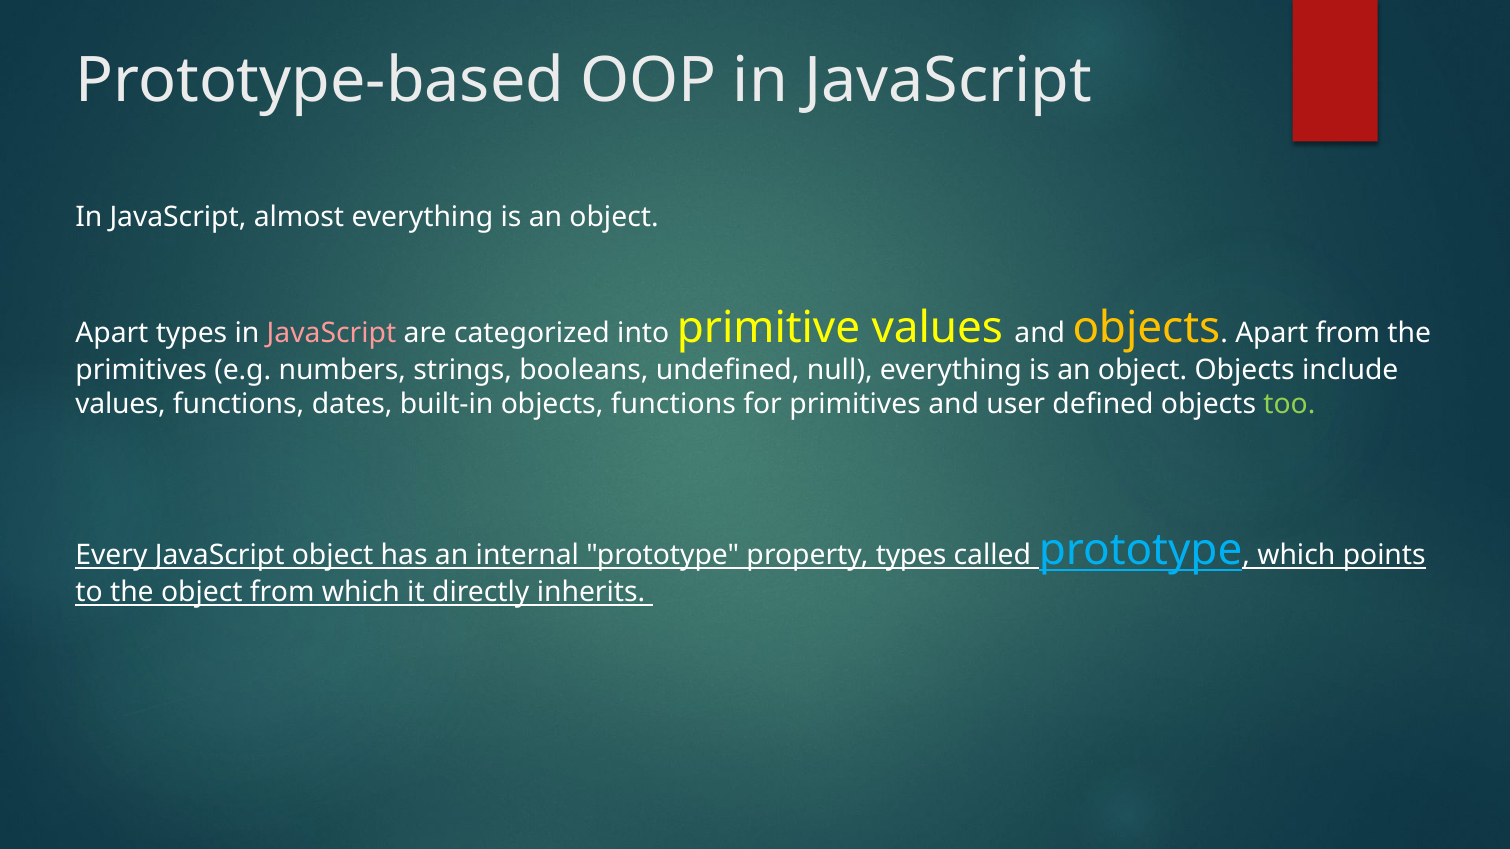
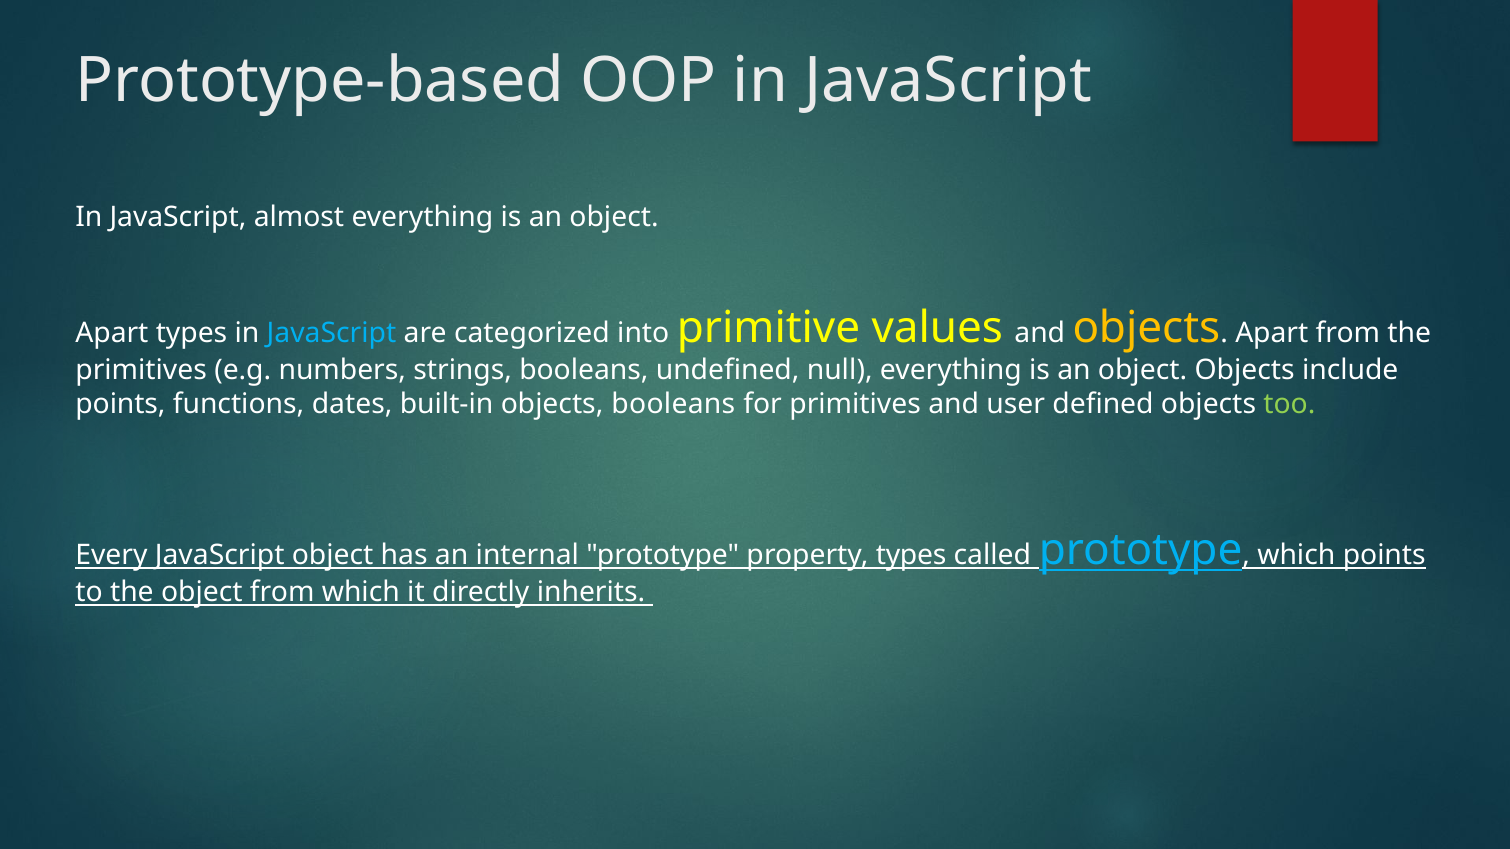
JavaScript at (332, 333) colour: pink -> light blue
values at (121, 404): values -> points
objects functions: functions -> booleans
